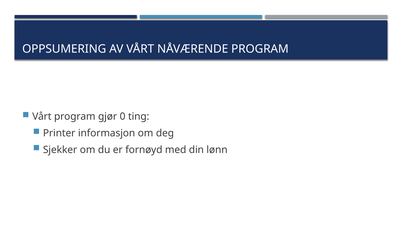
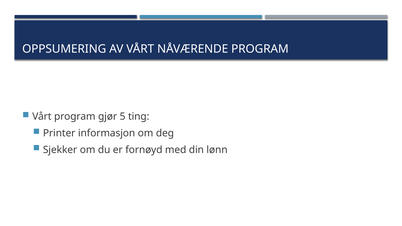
0: 0 -> 5
